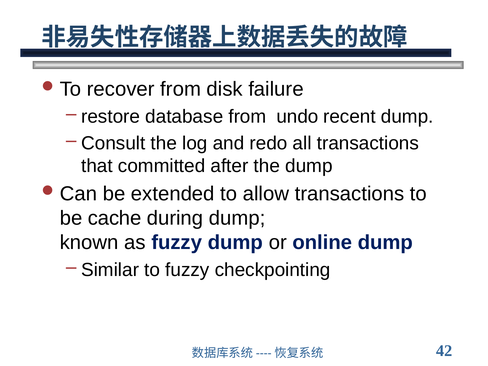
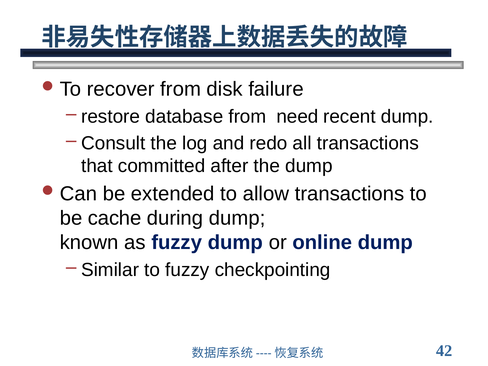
undo: undo -> need
